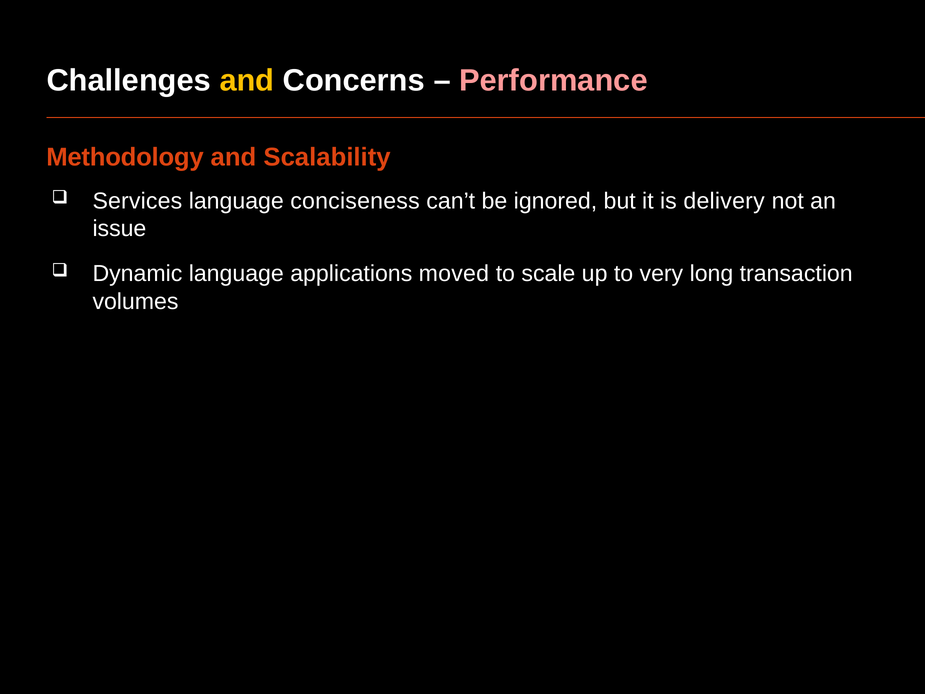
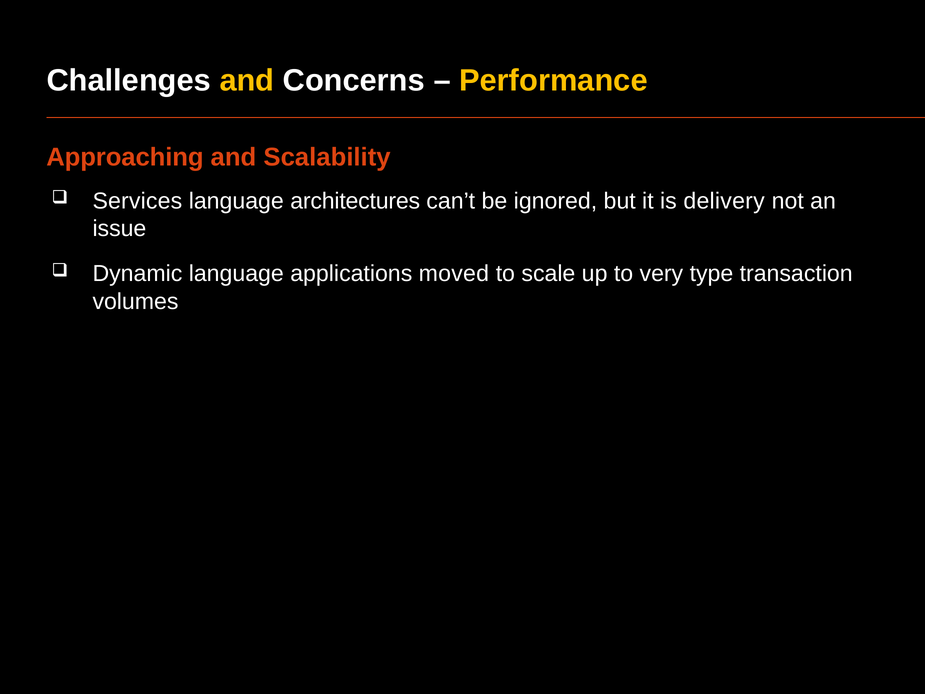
Performance colour: pink -> yellow
Methodology: Methodology -> Approaching
conciseness: conciseness -> architectures
long: long -> type
